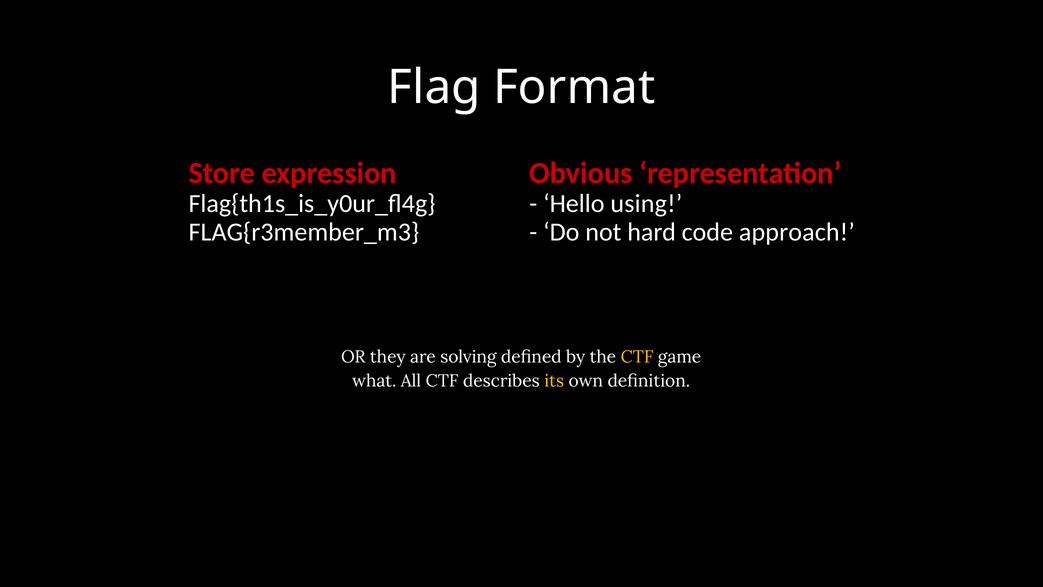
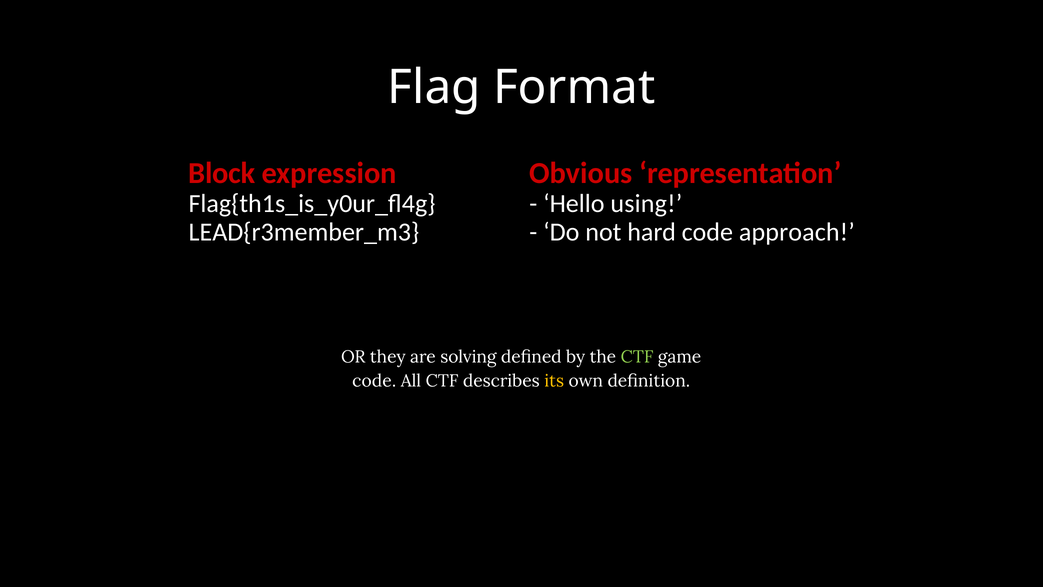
Store: Store -> Block
FLAG{r3member_m3: FLAG{r3member_m3 -> LEAD{r3member_m3
CTF at (637, 357) colour: yellow -> light green
what at (374, 381): what -> code
